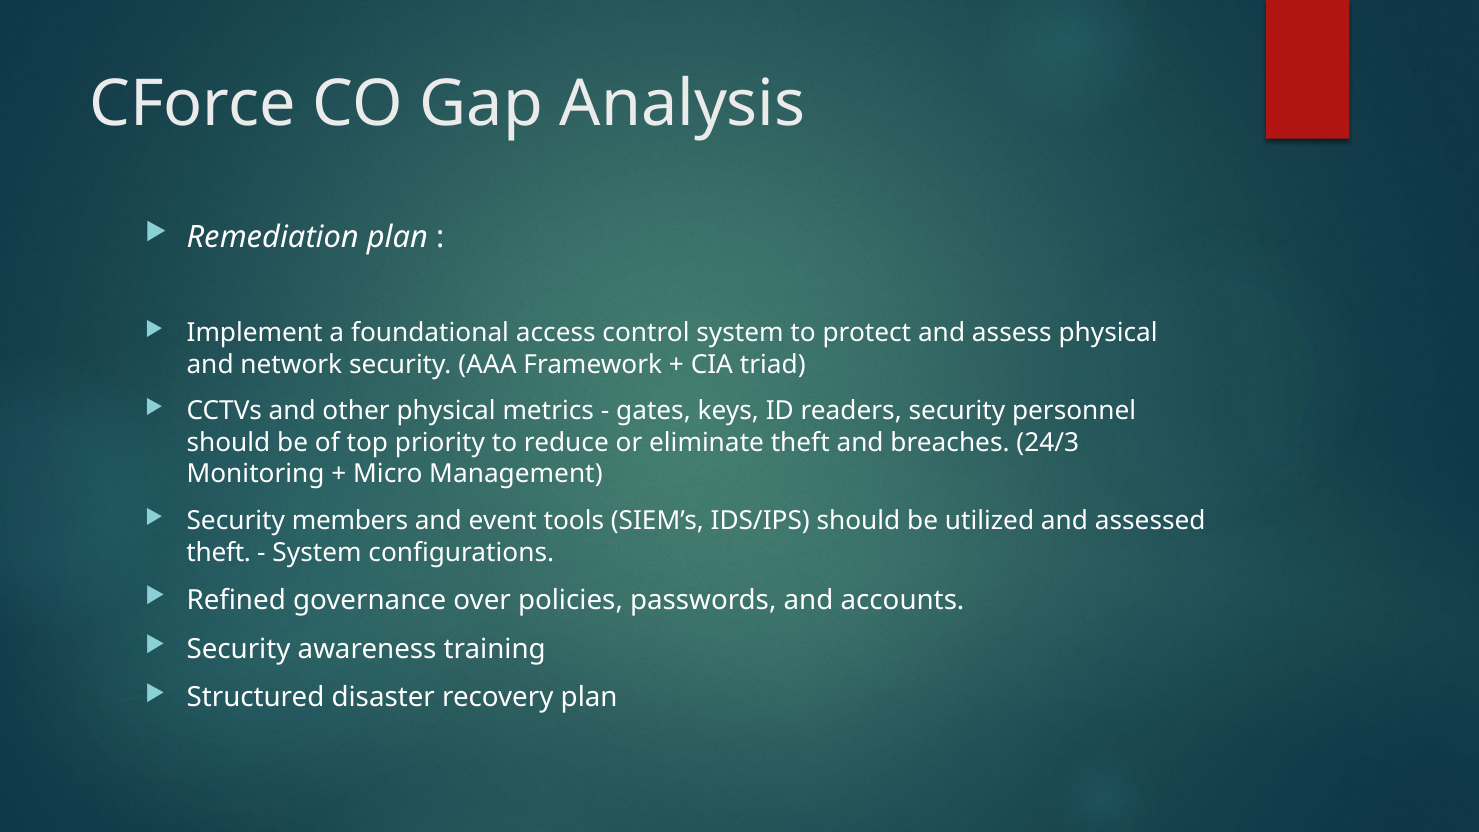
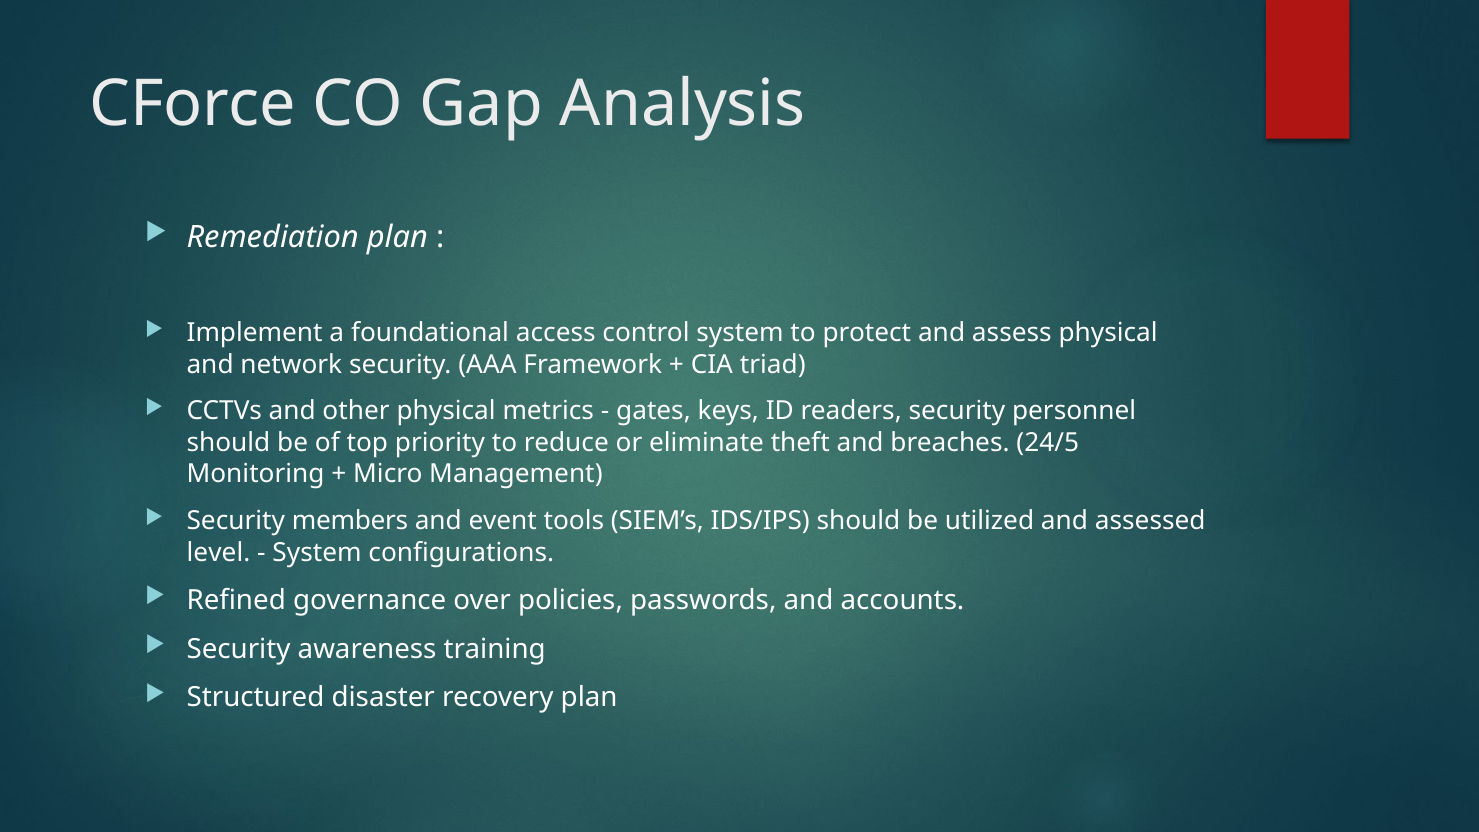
24/3: 24/3 -> 24/5
theft at (219, 552): theft -> level
